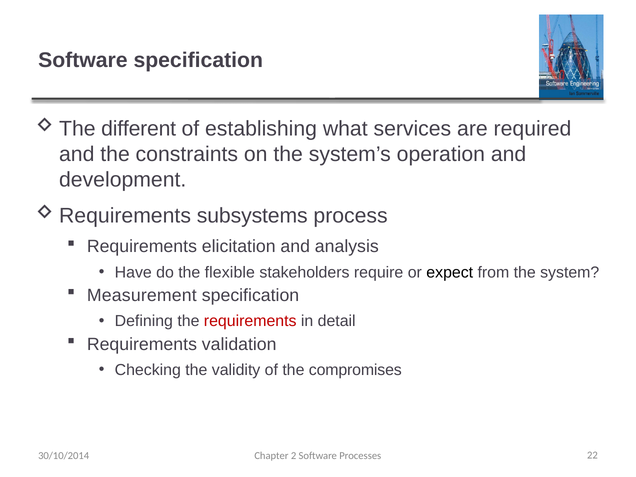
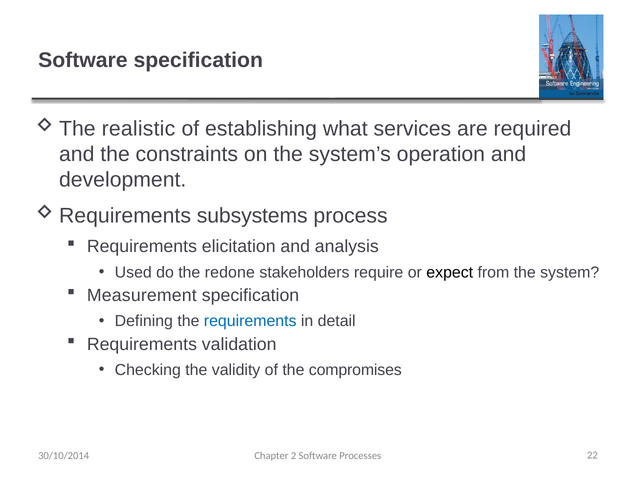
different: different -> realistic
Have: Have -> Used
flexible: flexible -> redone
requirements at (250, 321) colour: red -> blue
